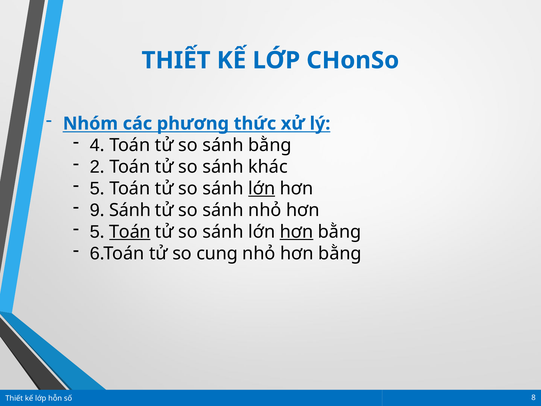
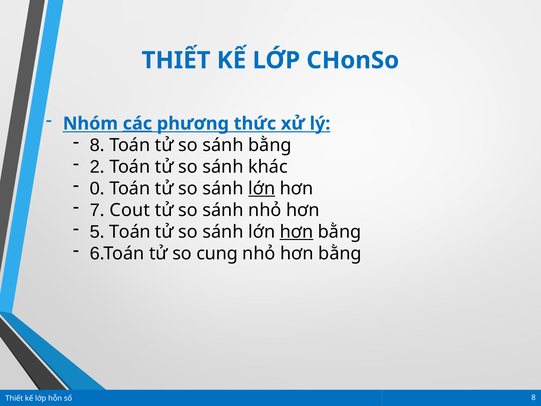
các underline: none -> present
4 at (95, 145): 4 -> 8
5 at (95, 188): 5 -> 0
9: 9 -> 7
Sánh at (130, 210): Sánh -> Cout
Toán at (130, 232) underline: present -> none
